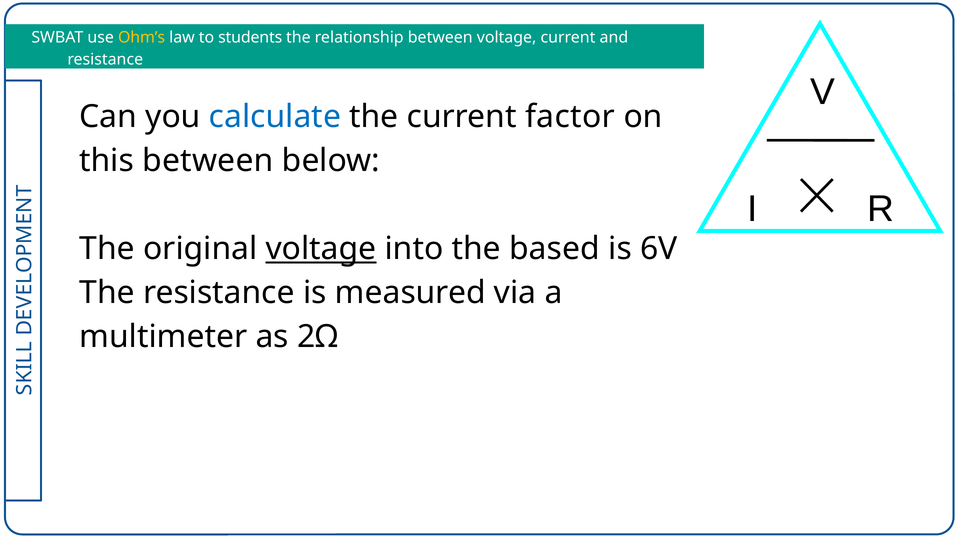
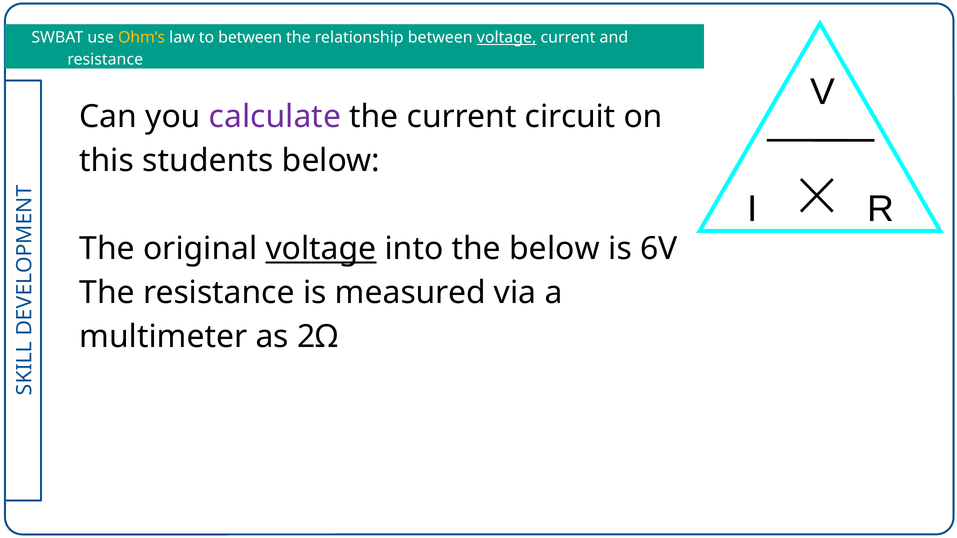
to students: students -> between
voltage at (507, 38) underline: none -> present
calculate colour: blue -> purple
factor: factor -> circuit
this between: between -> students
the based: based -> below
